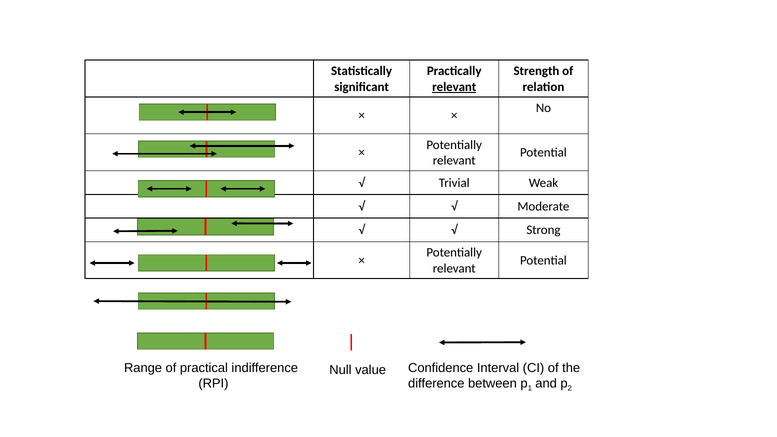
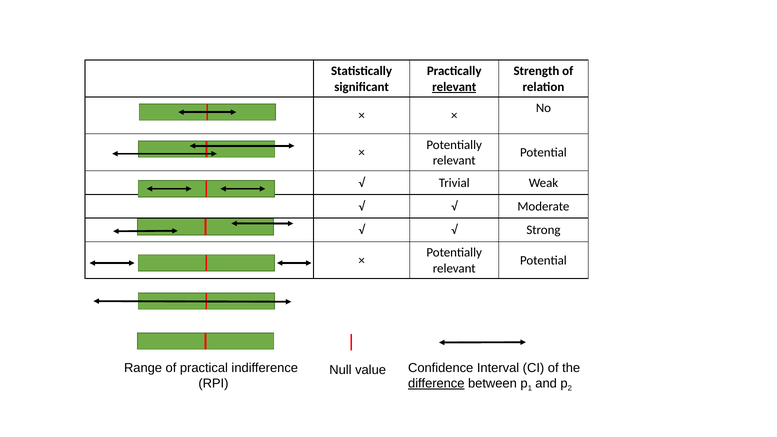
difference underline: none -> present
